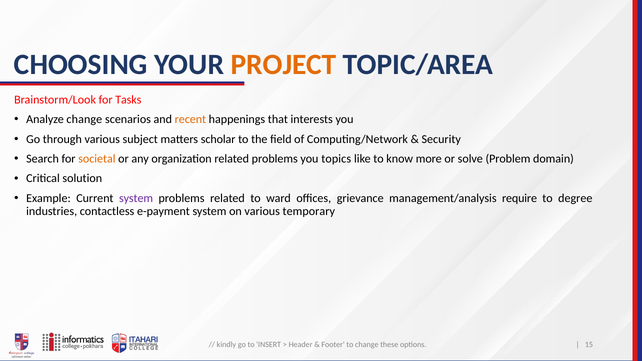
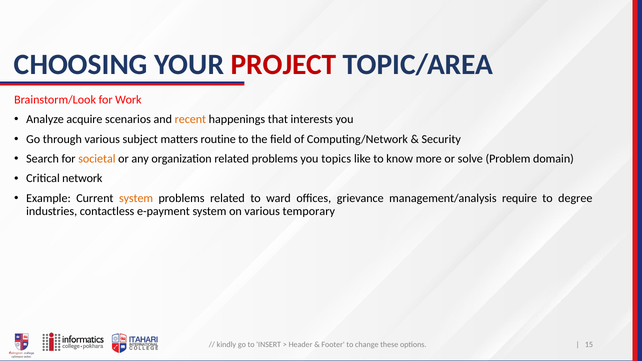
PROJECT colour: orange -> red
Tasks: Tasks -> Work
Analyze change: change -> acquire
scholar: scholar -> routine
solution: solution -> network
system at (136, 198) colour: purple -> orange
